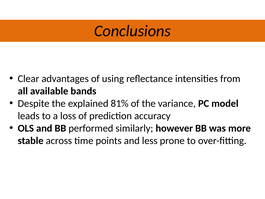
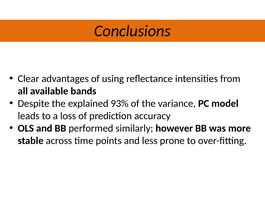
81%: 81% -> 93%
